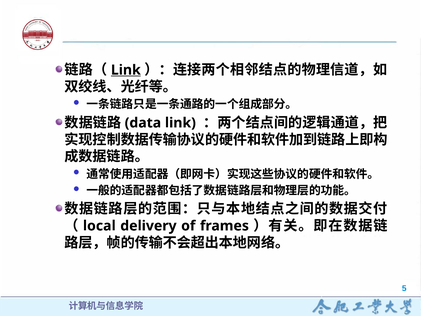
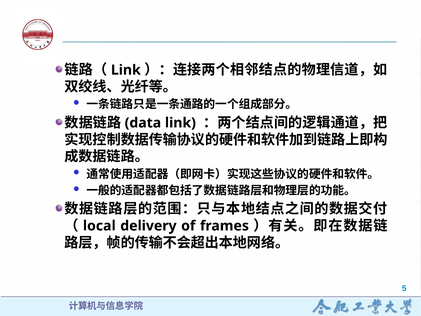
Link at (126, 70) underline: present -> none
